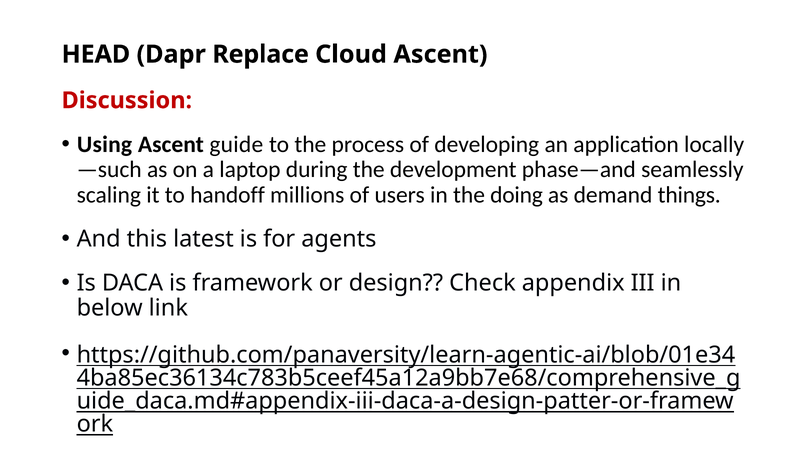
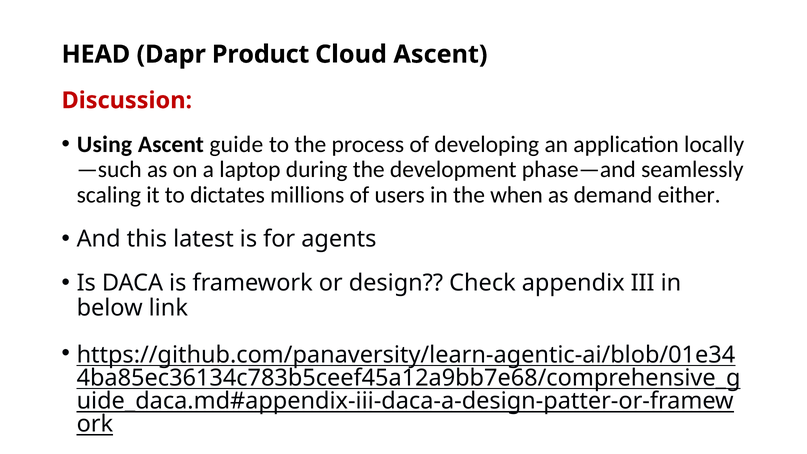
Replace: Replace -> Product
handoff: handoff -> dictates
doing: doing -> when
things: things -> either
